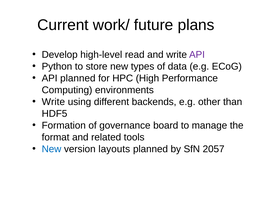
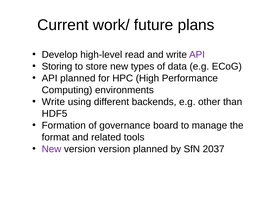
Python: Python -> Storing
New at (52, 149) colour: blue -> purple
version layouts: layouts -> version
2057: 2057 -> 2037
